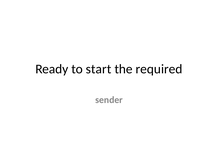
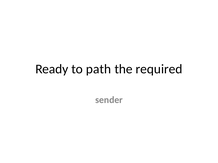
start: start -> path
